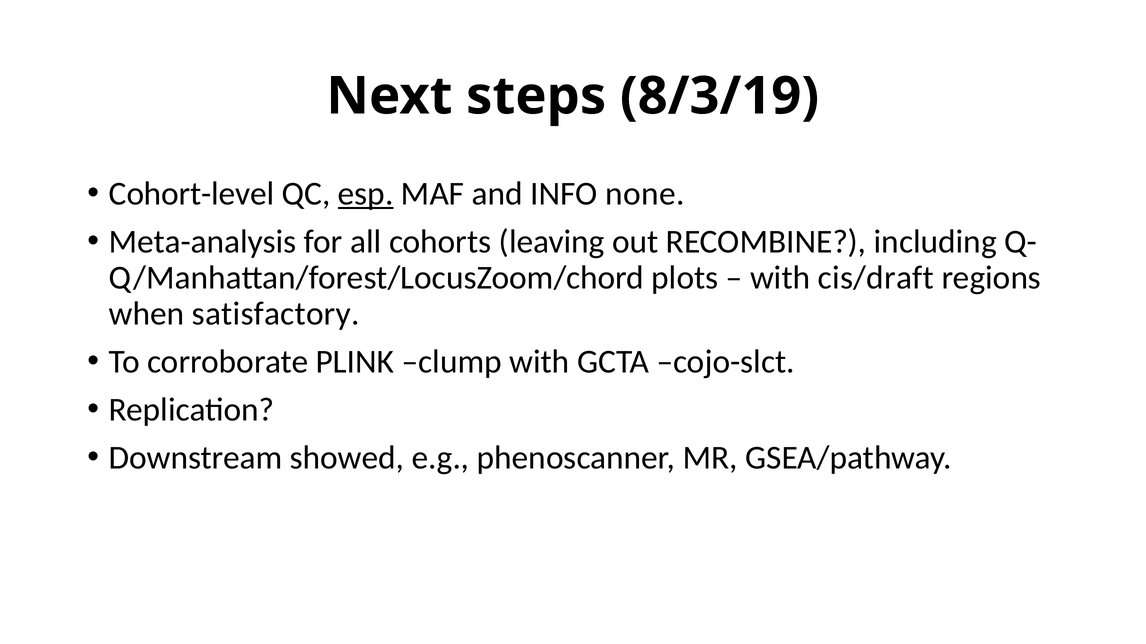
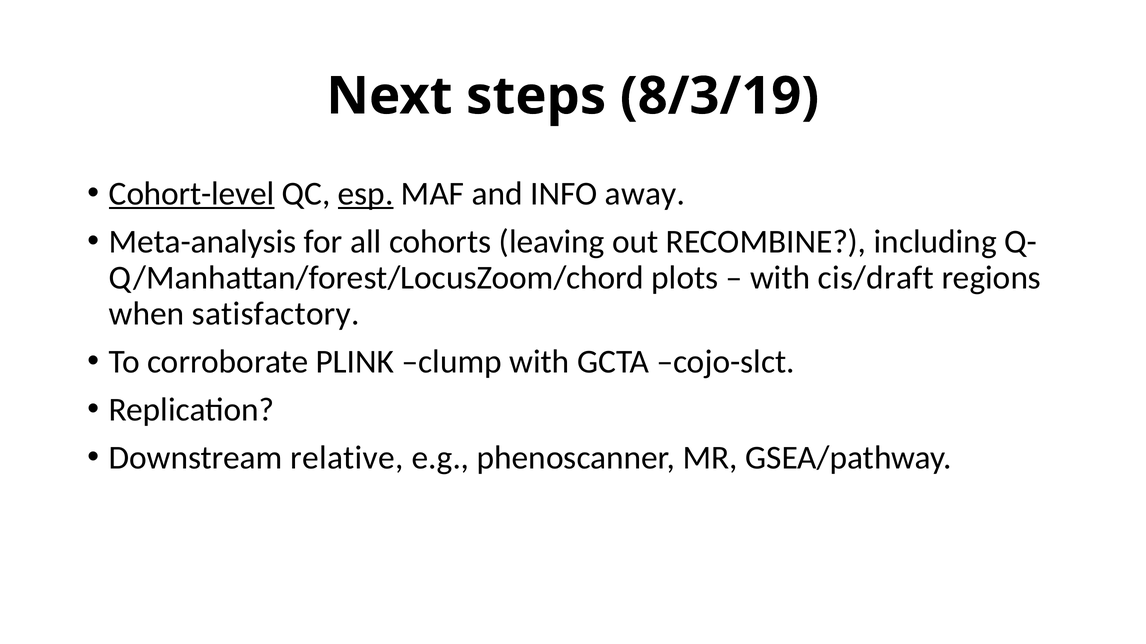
Cohort-level underline: none -> present
none: none -> away
showed: showed -> relative
